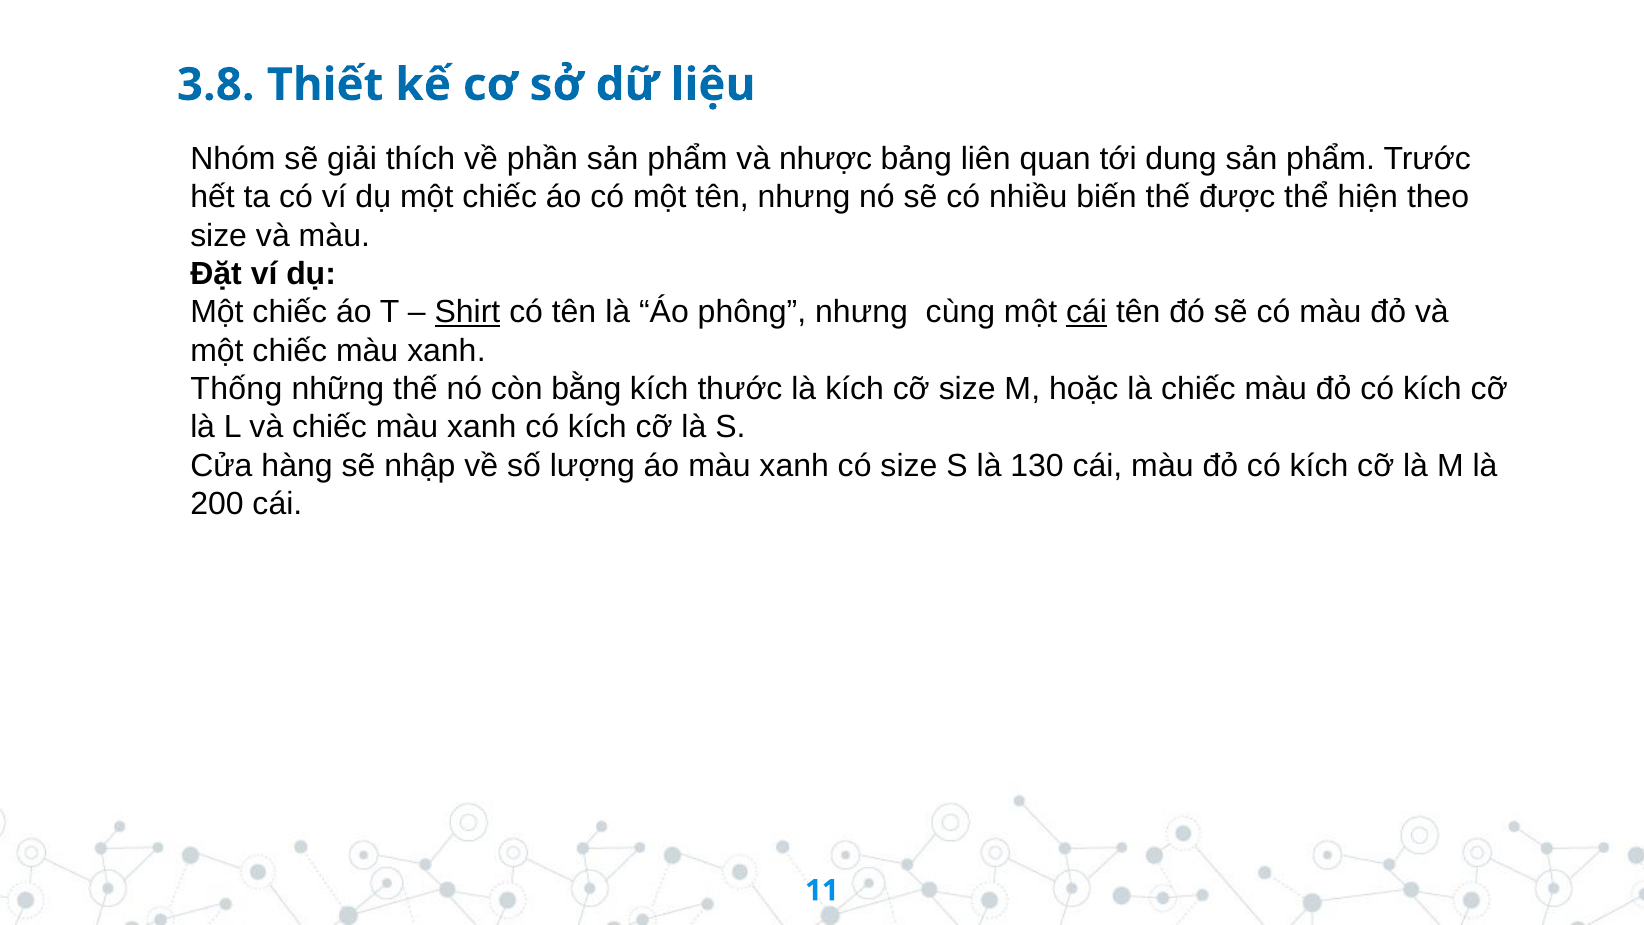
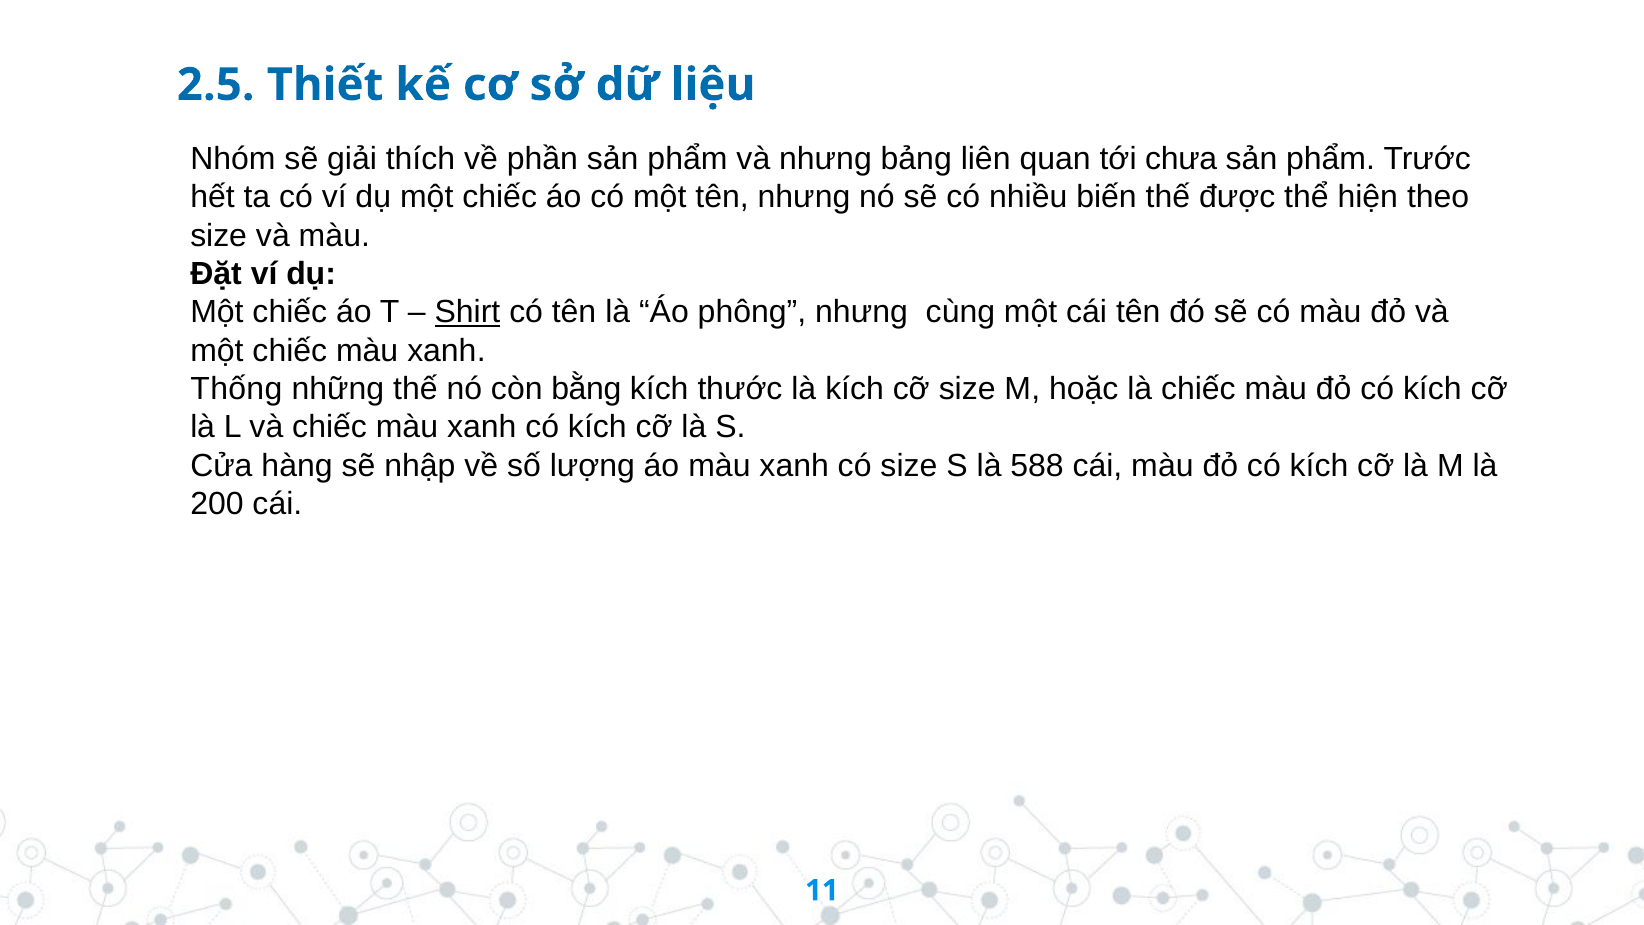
3.8: 3.8 -> 2.5
và nhược: nhược -> nhưng
dung: dung -> chưa
cái at (1087, 312) underline: present -> none
130: 130 -> 588
